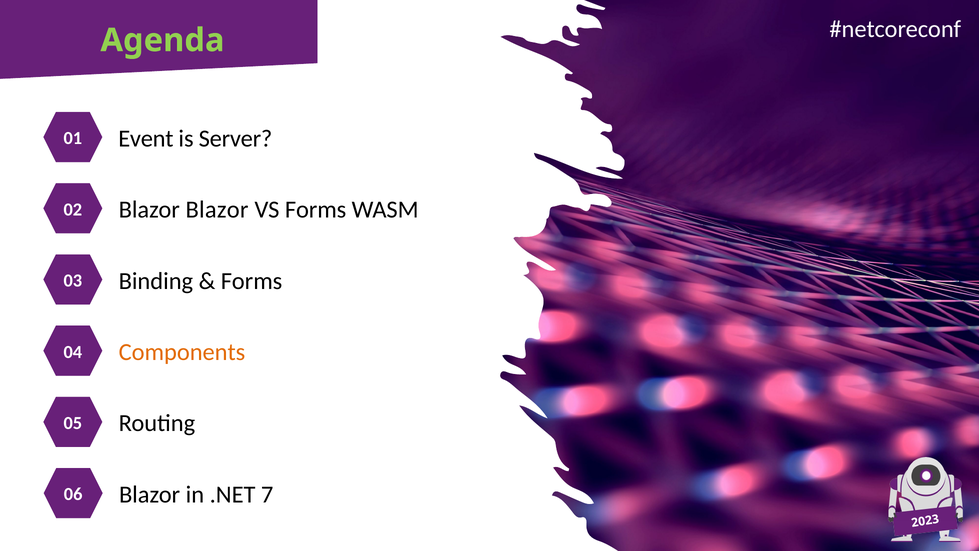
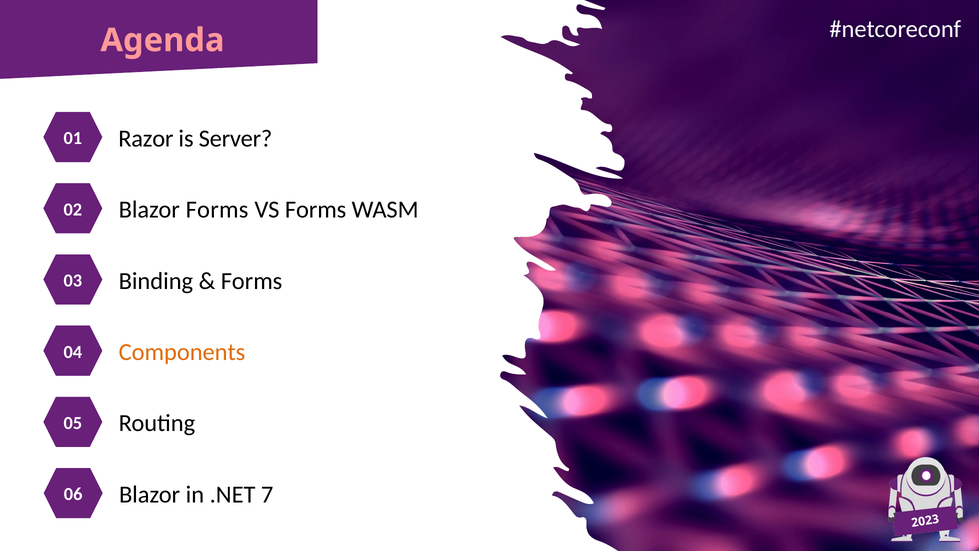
Agenda colour: light green -> pink
Event: Event -> Razor
Blazor Blazor: Blazor -> Forms
